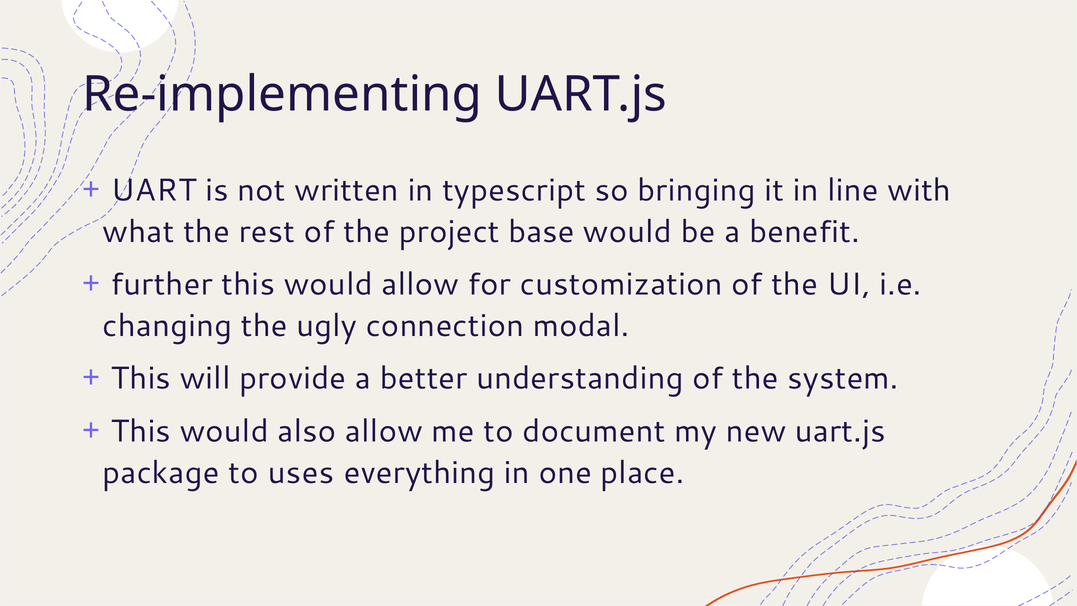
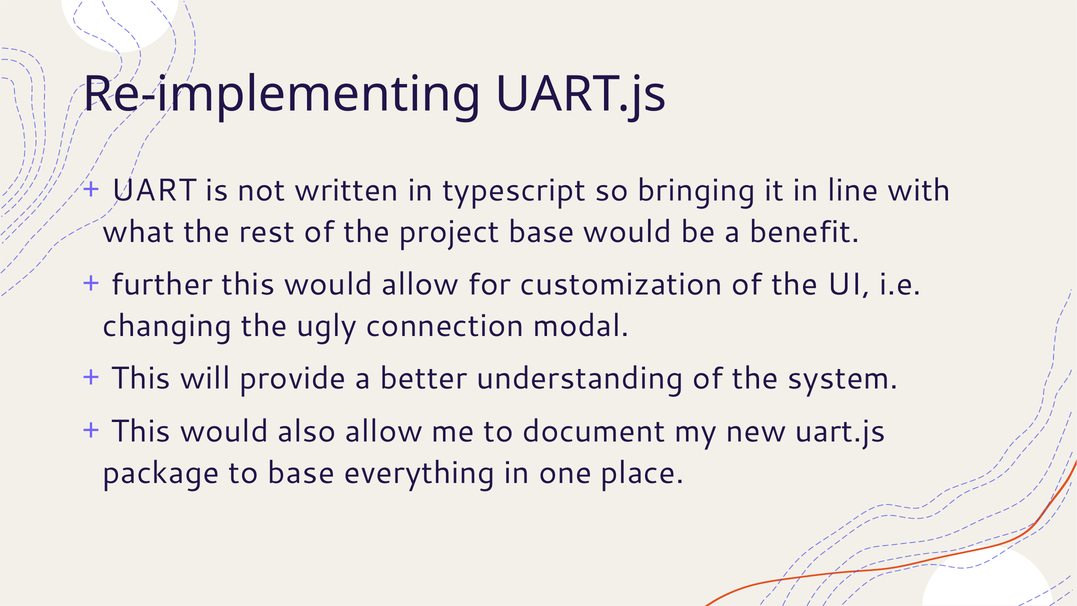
to uses: uses -> base
